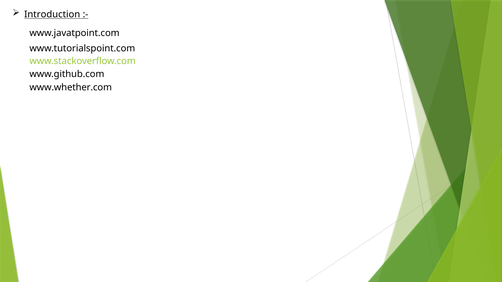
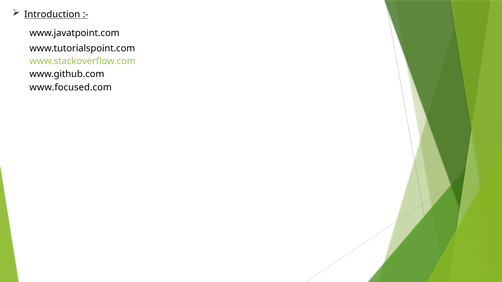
www.whether.com: www.whether.com -> www.focused.com
